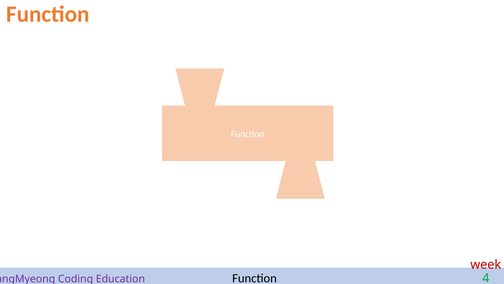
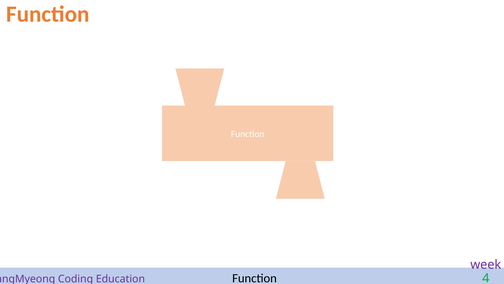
week colour: red -> purple
